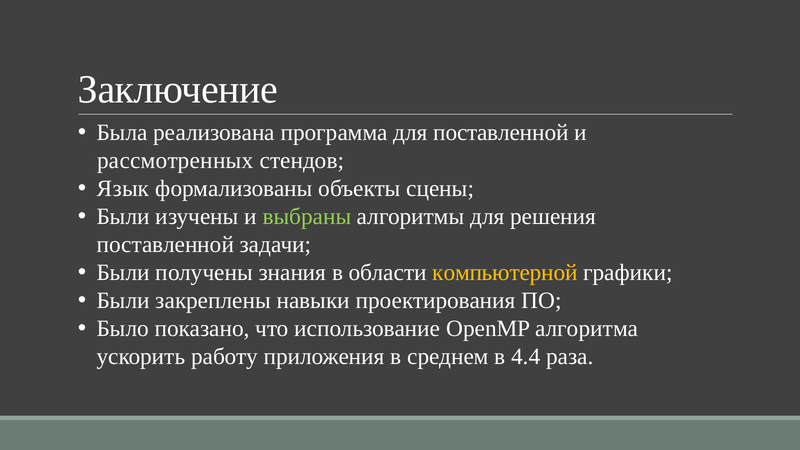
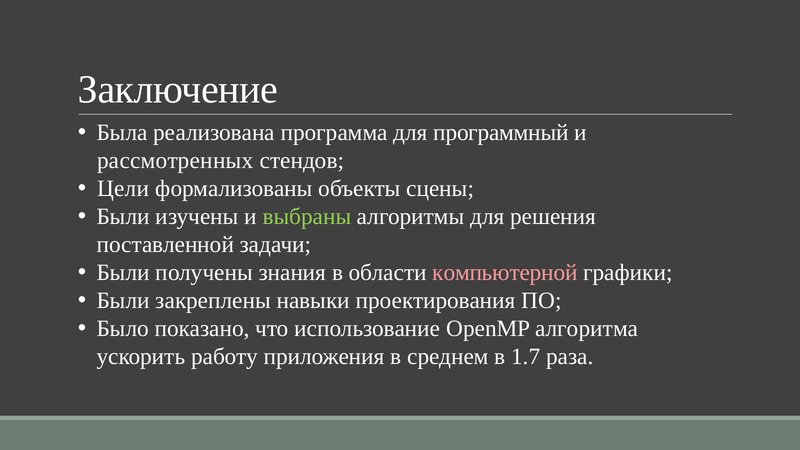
для поставленной: поставленной -> программный
Язык: Язык -> Цели
компьютерной colour: yellow -> pink
4.4: 4.4 -> 1.7
